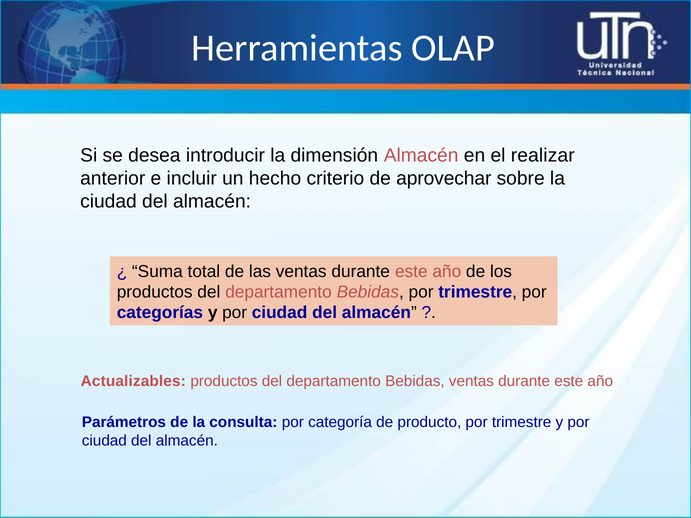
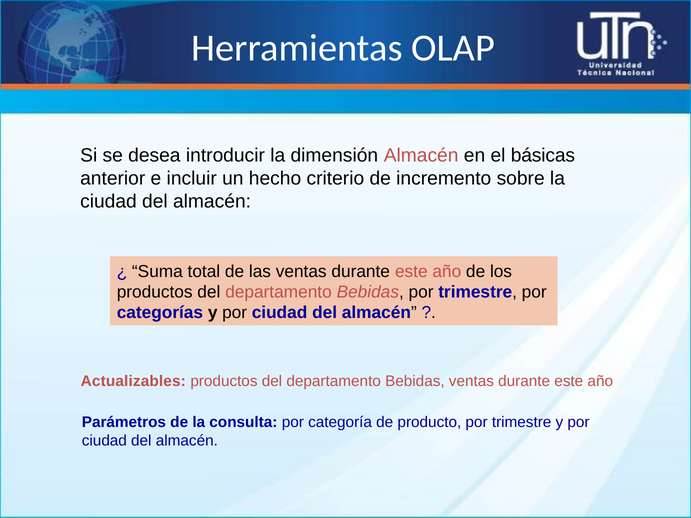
realizar: realizar -> básicas
aprovechar: aprovechar -> incremento
